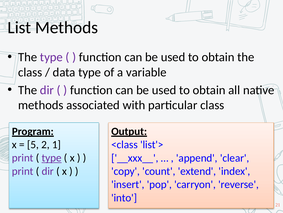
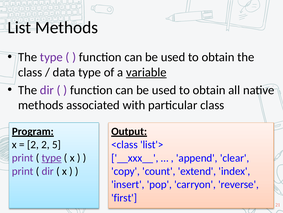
variable underline: none -> present
5 at (33, 144): 5 -> 2
1: 1 -> 5
into: into -> first
